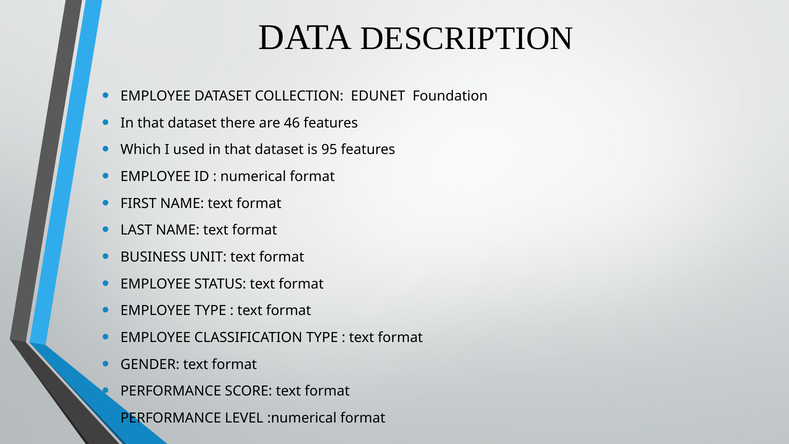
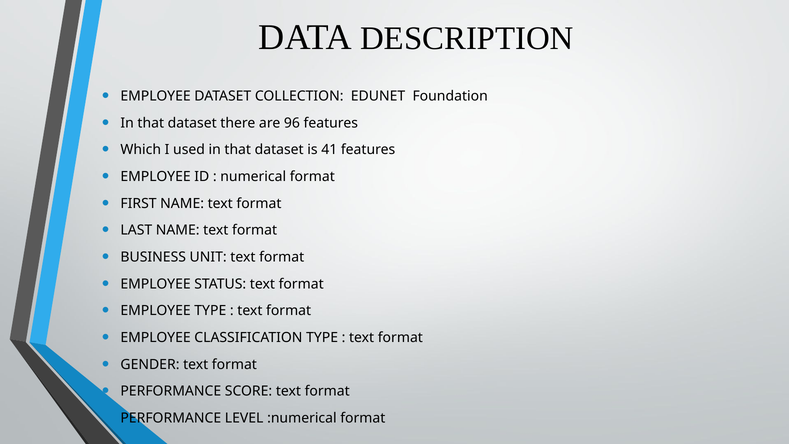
46: 46 -> 96
95: 95 -> 41
